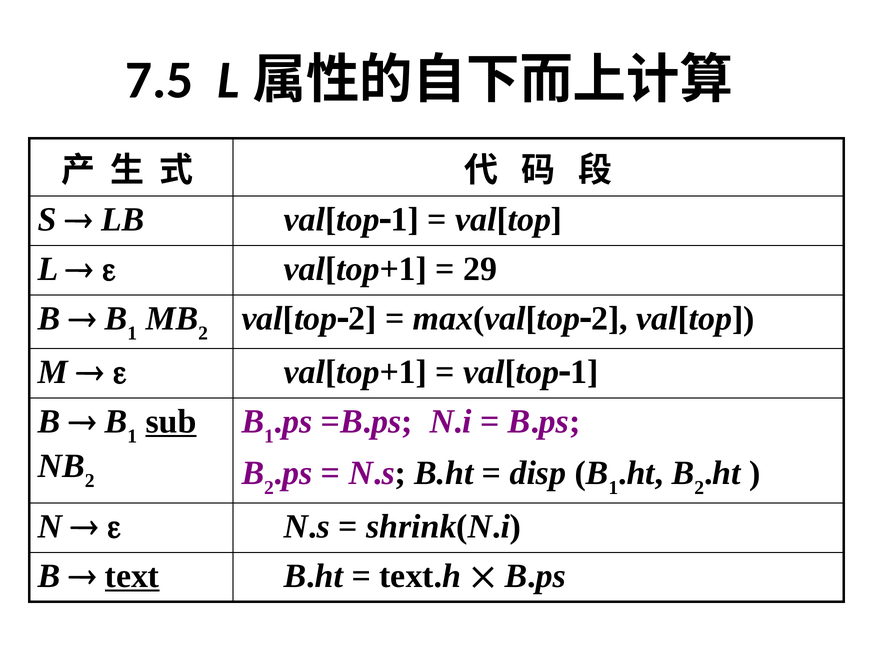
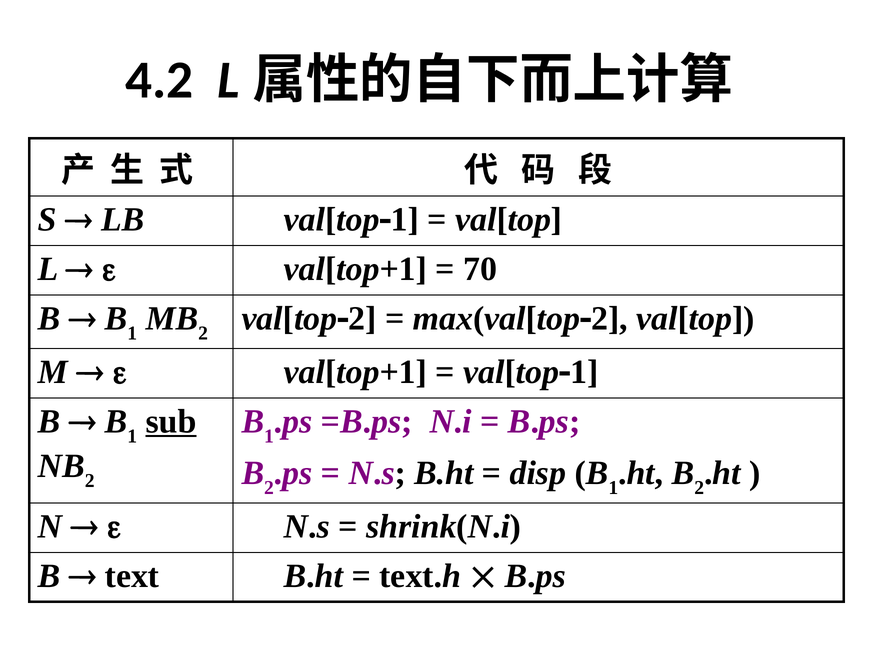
7.5: 7.5 -> 4.2
29: 29 -> 70
text underline: present -> none
